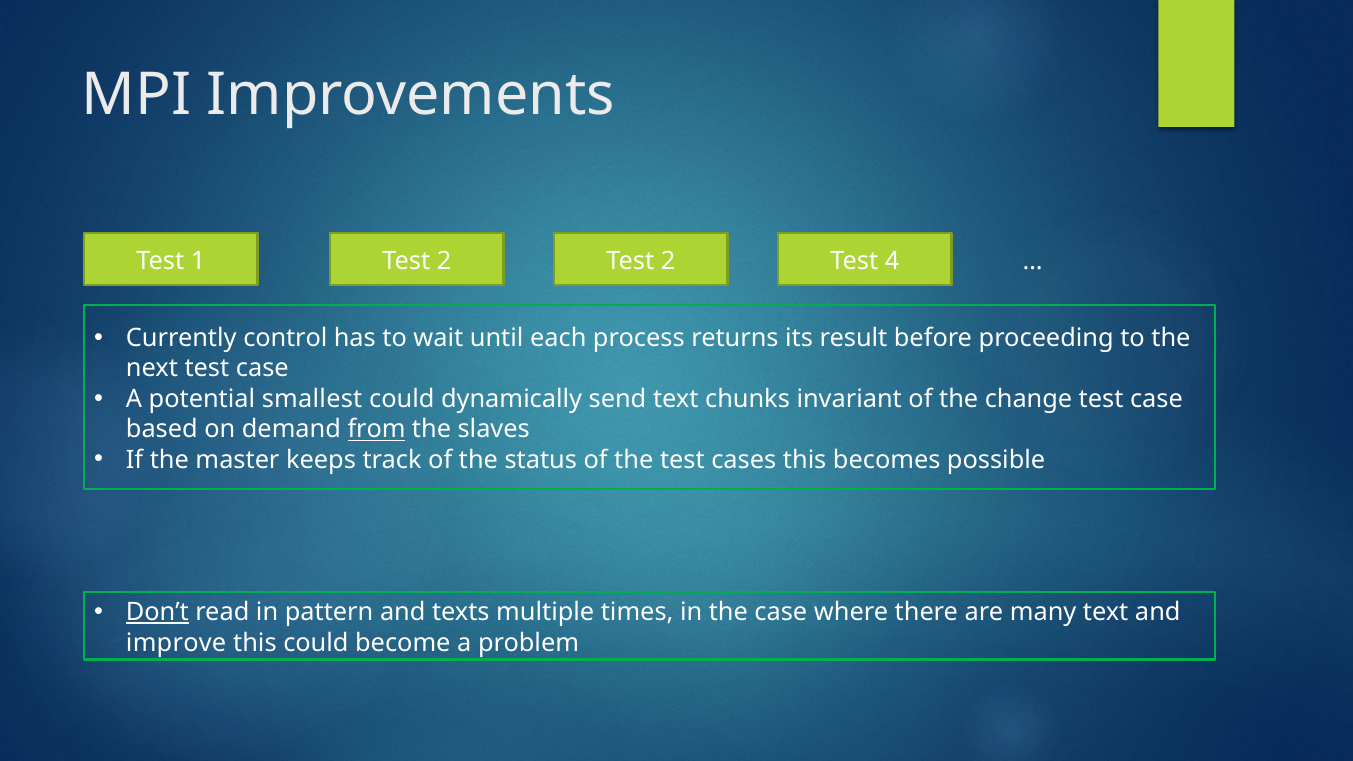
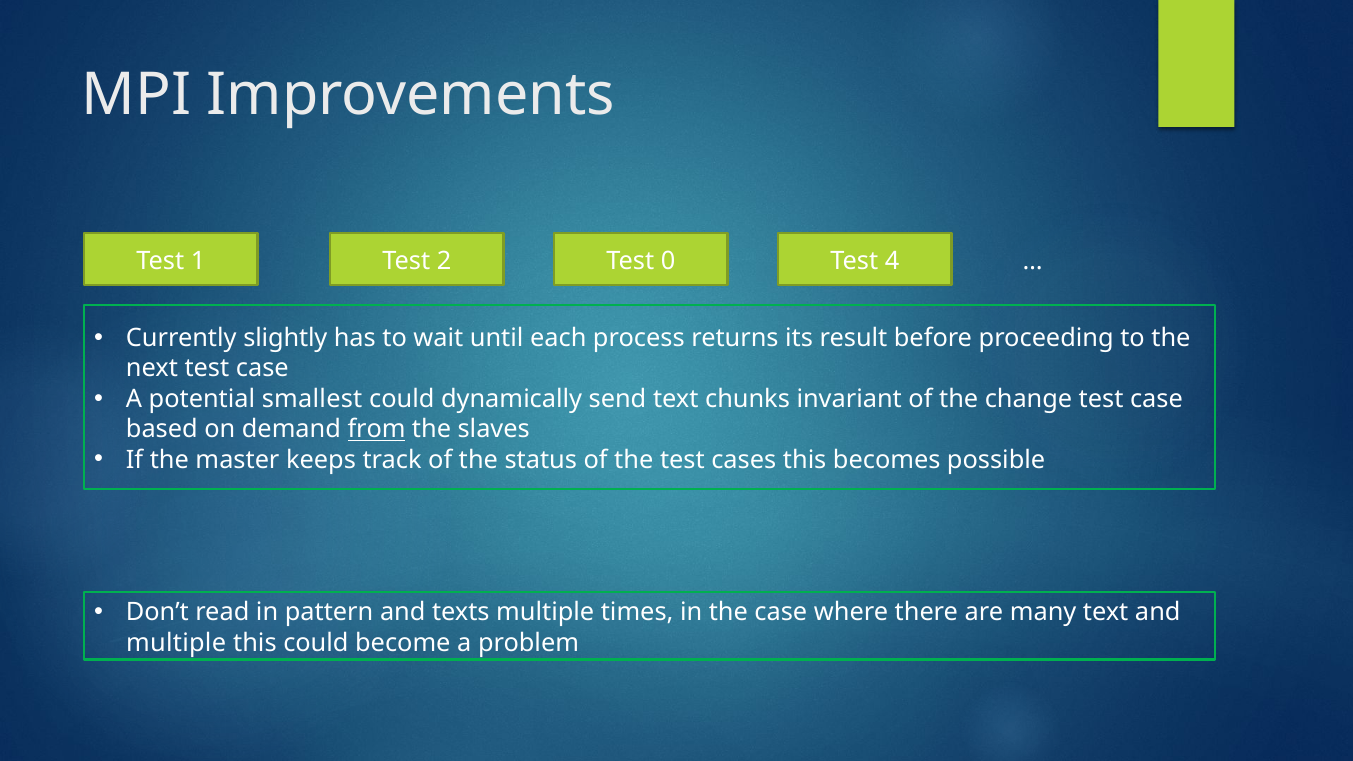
2 Test 2: 2 -> 0
control: control -> slightly
Don’t underline: present -> none
improve at (176, 643): improve -> multiple
